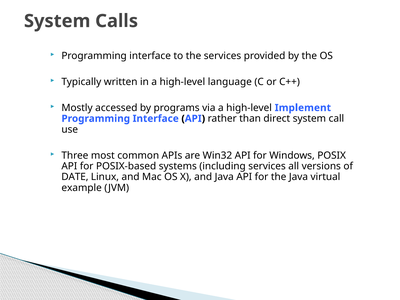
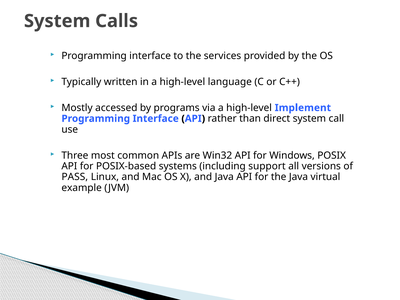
including services: services -> support
DATE: DATE -> PASS
